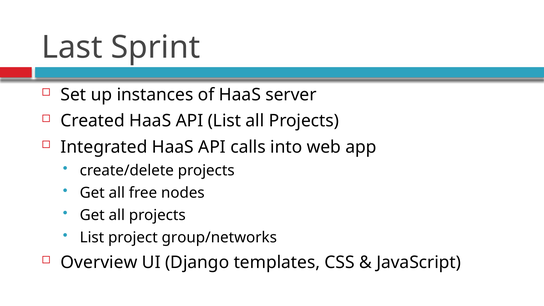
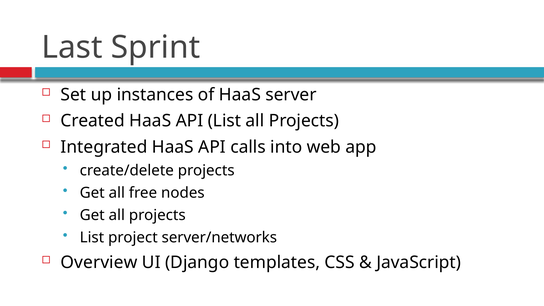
group/networks: group/networks -> server/networks
